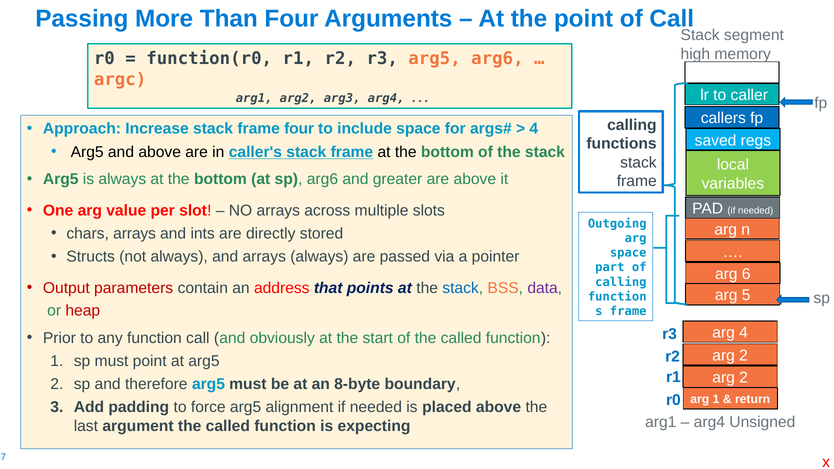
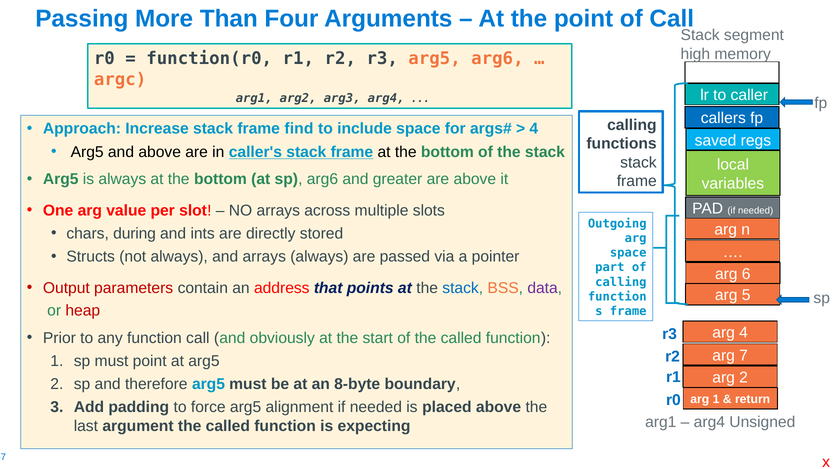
frame four: four -> find
chars arrays: arrays -> during
2 at (744, 356): 2 -> 7
